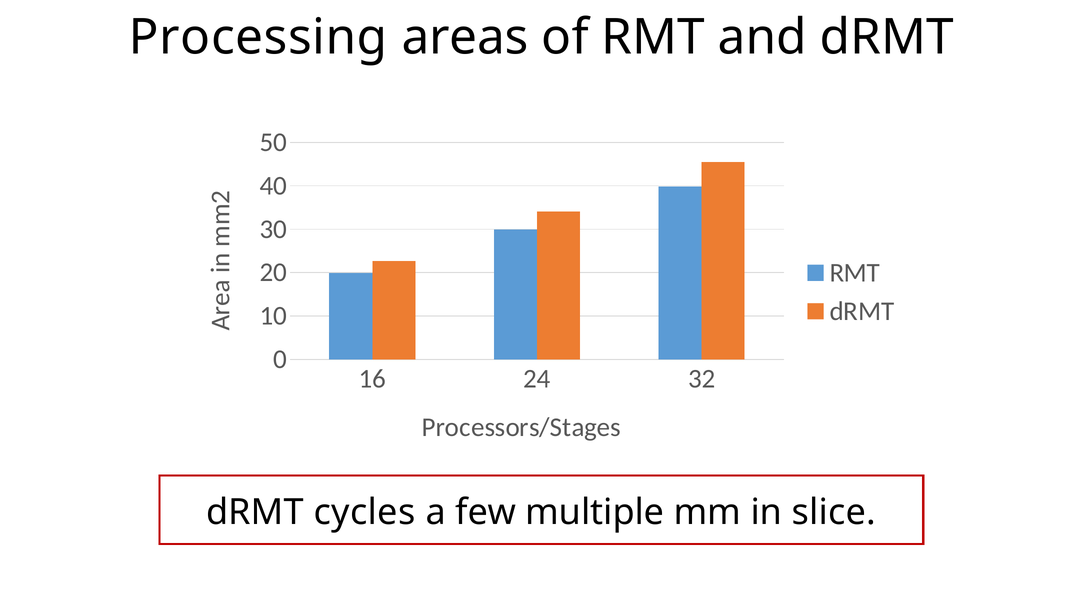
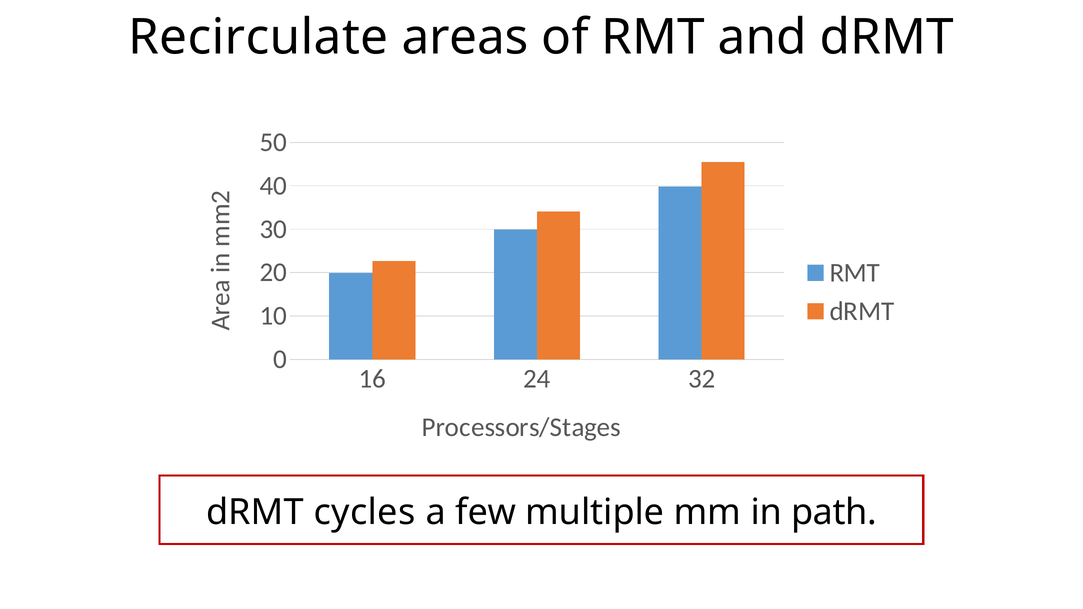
Processing: Processing -> Recirculate
slice: slice -> path
